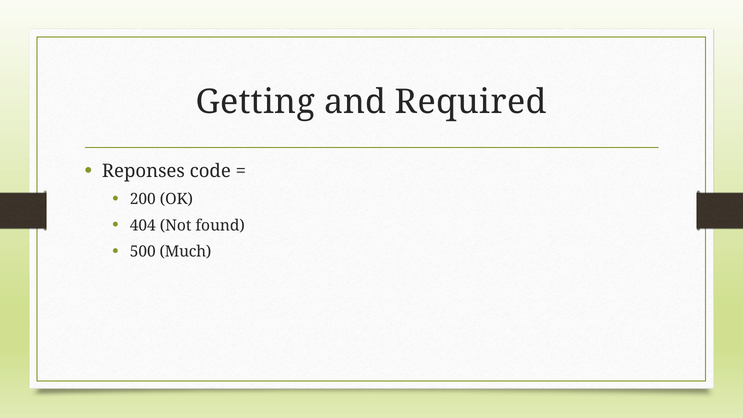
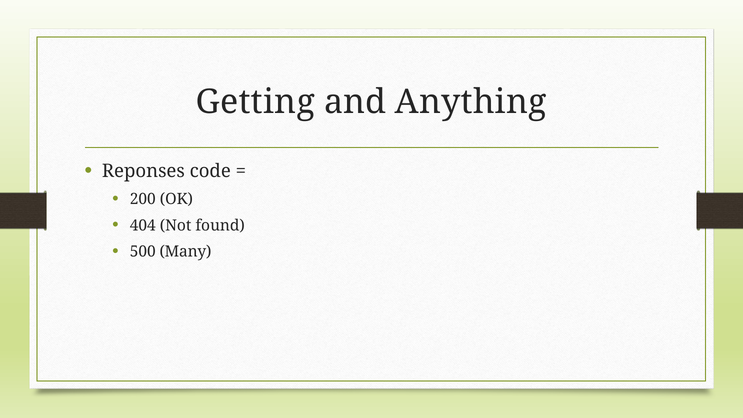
Required: Required -> Anything
Much: Much -> Many
